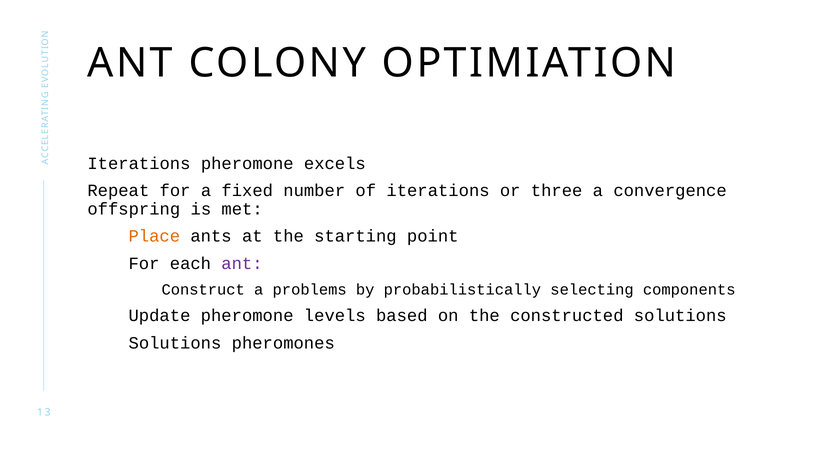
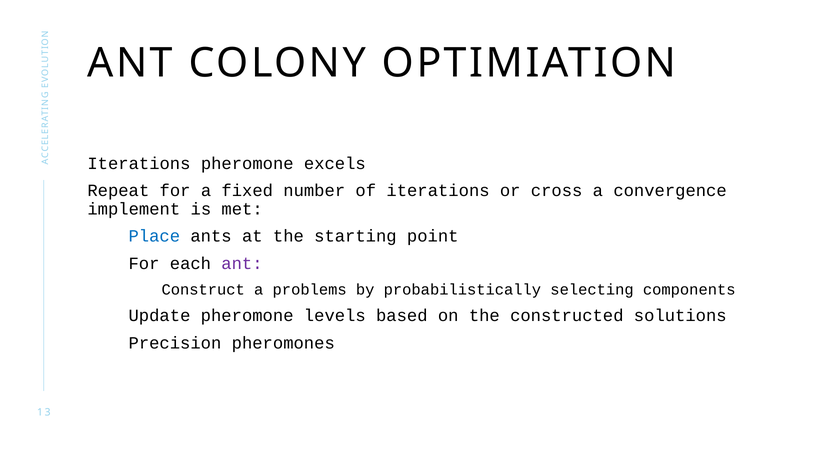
three: three -> cross
offspring: offspring -> implement
Place colour: orange -> blue
Solutions at (175, 343): Solutions -> Precision
